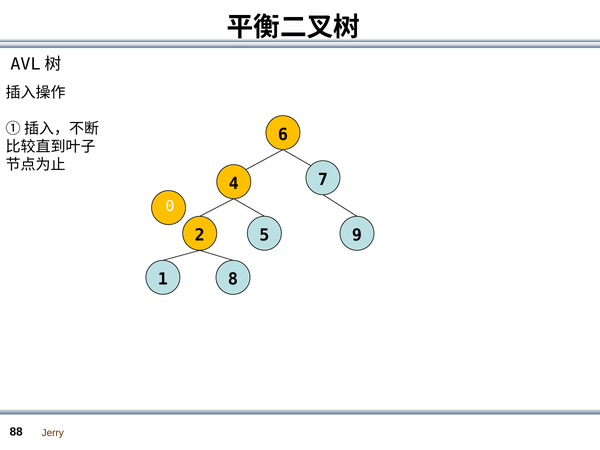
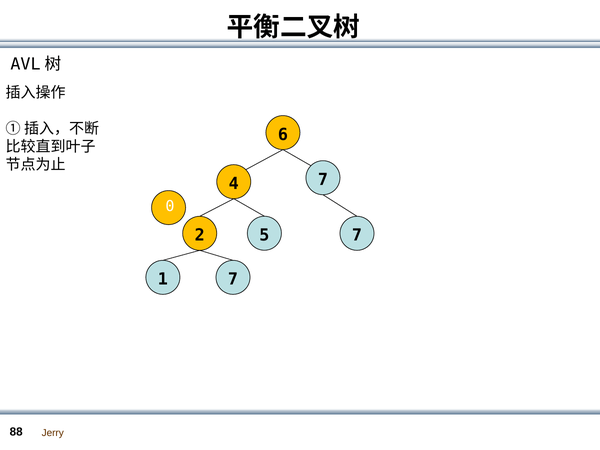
5 9: 9 -> 7
1 8: 8 -> 7
